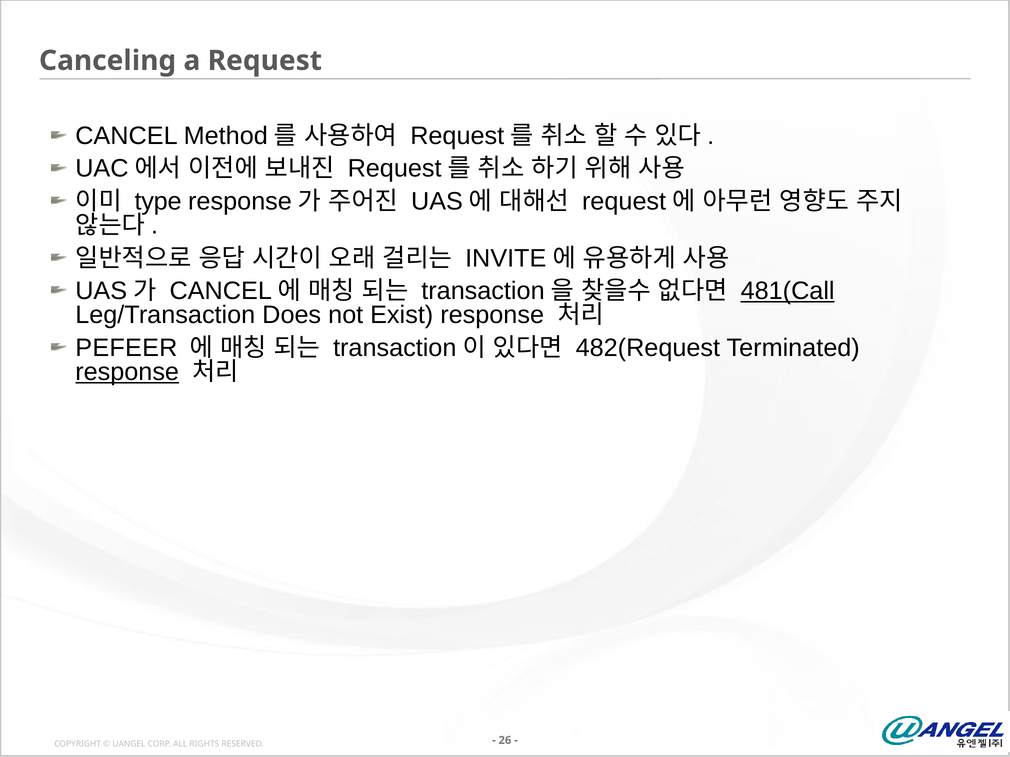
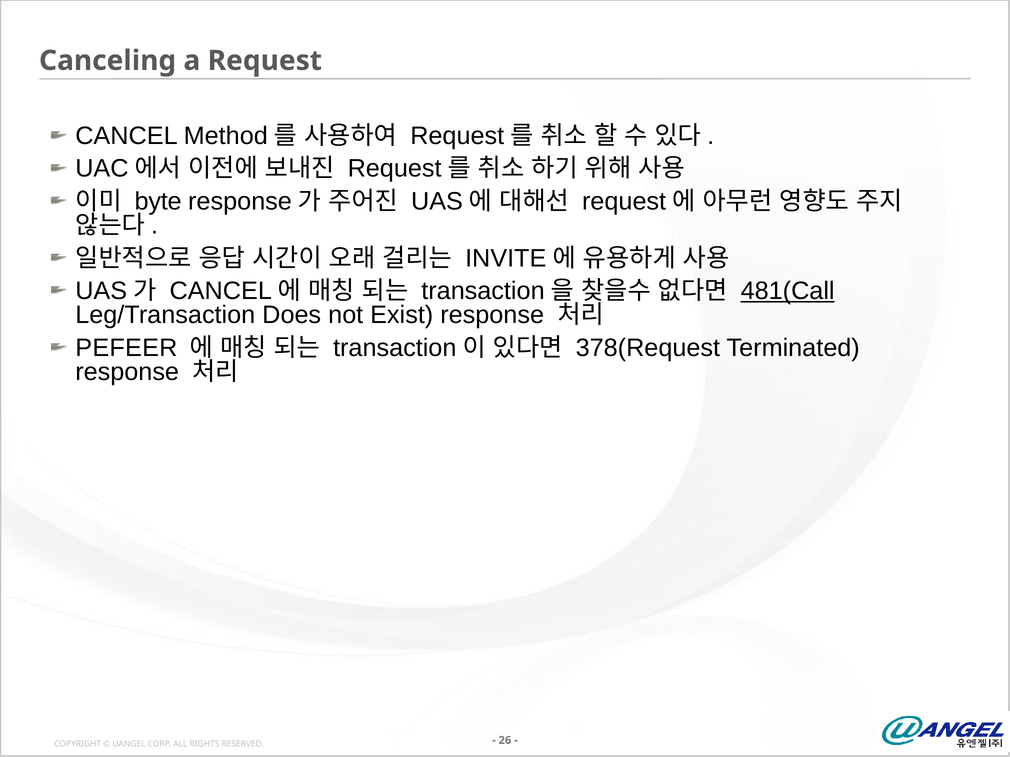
type: type -> byte
482(Request: 482(Request -> 378(Request
response at (127, 372) underline: present -> none
